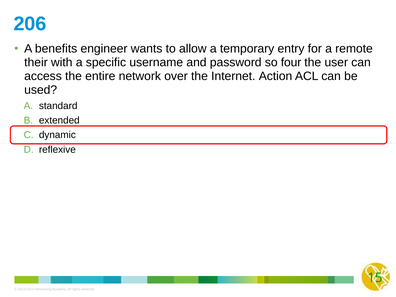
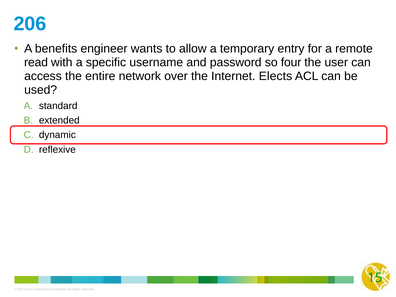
their: their -> read
Action: Action -> Elects
